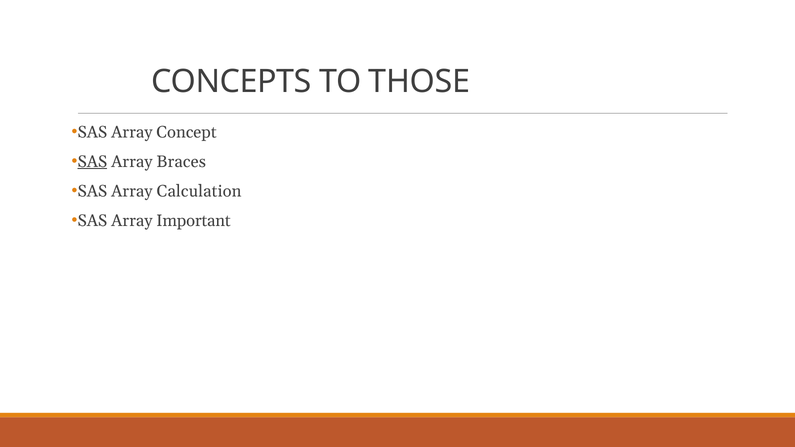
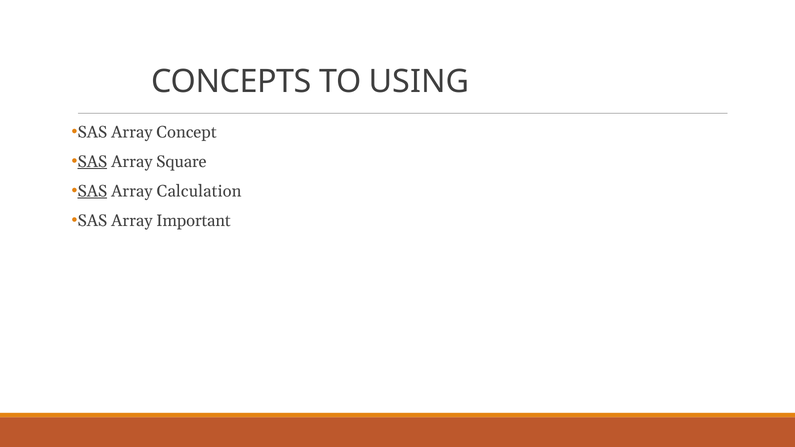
THOSE: THOSE -> USING
Braces: Braces -> Square
SAS at (92, 191) underline: none -> present
